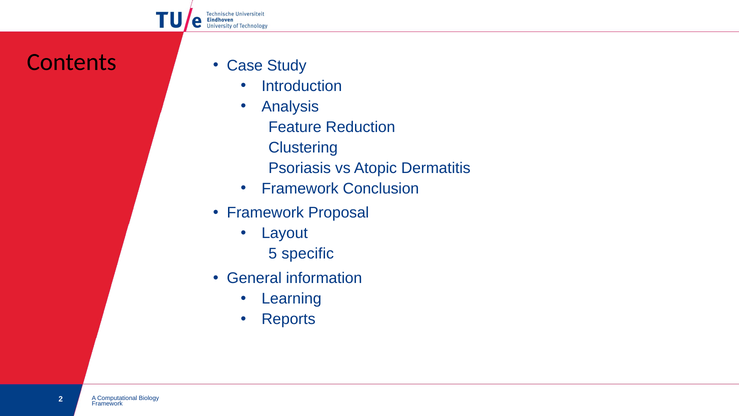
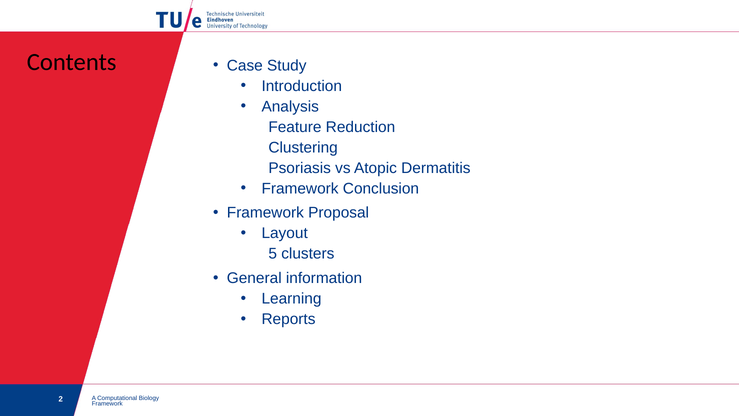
specific: specific -> clusters
